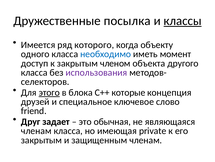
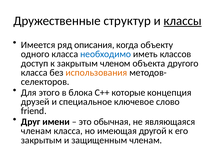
посылка: посылка -> структур
которого: которого -> описания
момент: момент -> классов
использования colour: purple -> orange
этого underline: present -> none
задает: задает -> имени
private: private -> другой
